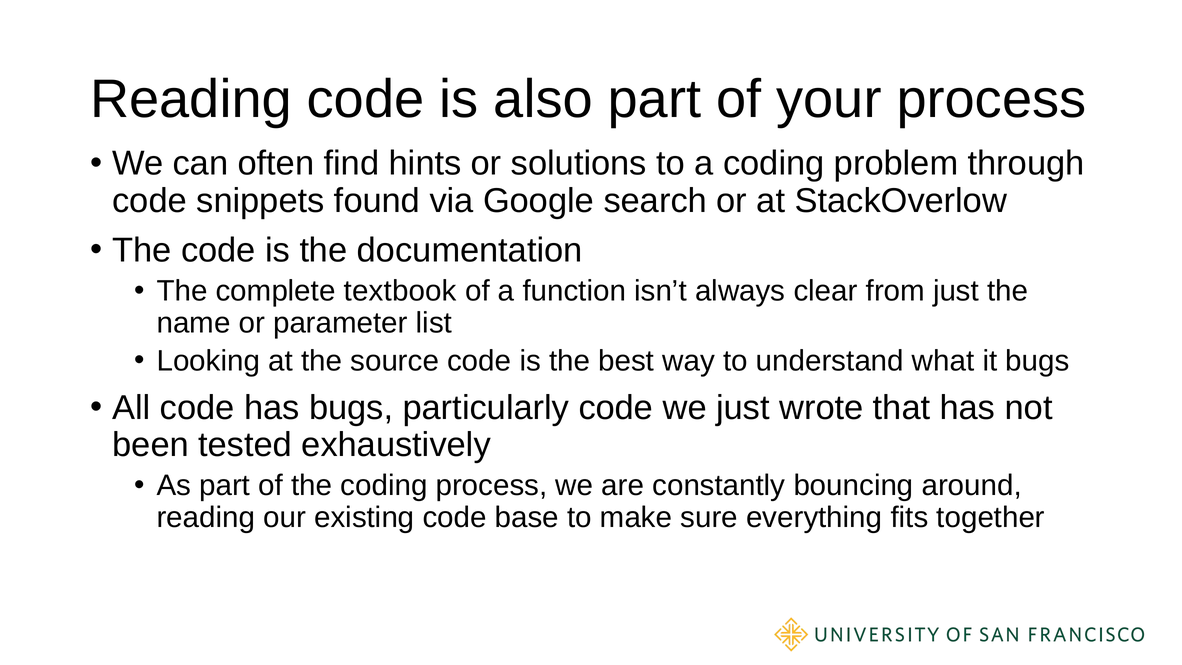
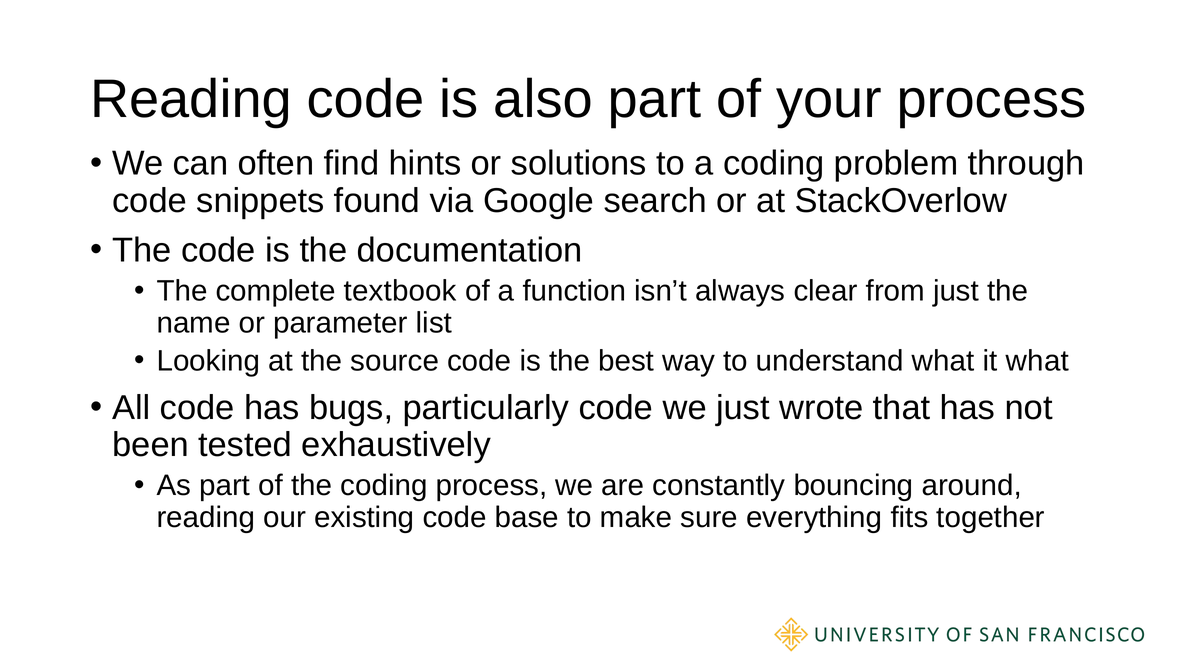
it bugs: bugs -> what
